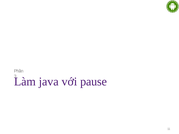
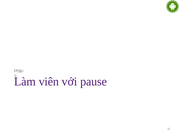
java: java -> viên
